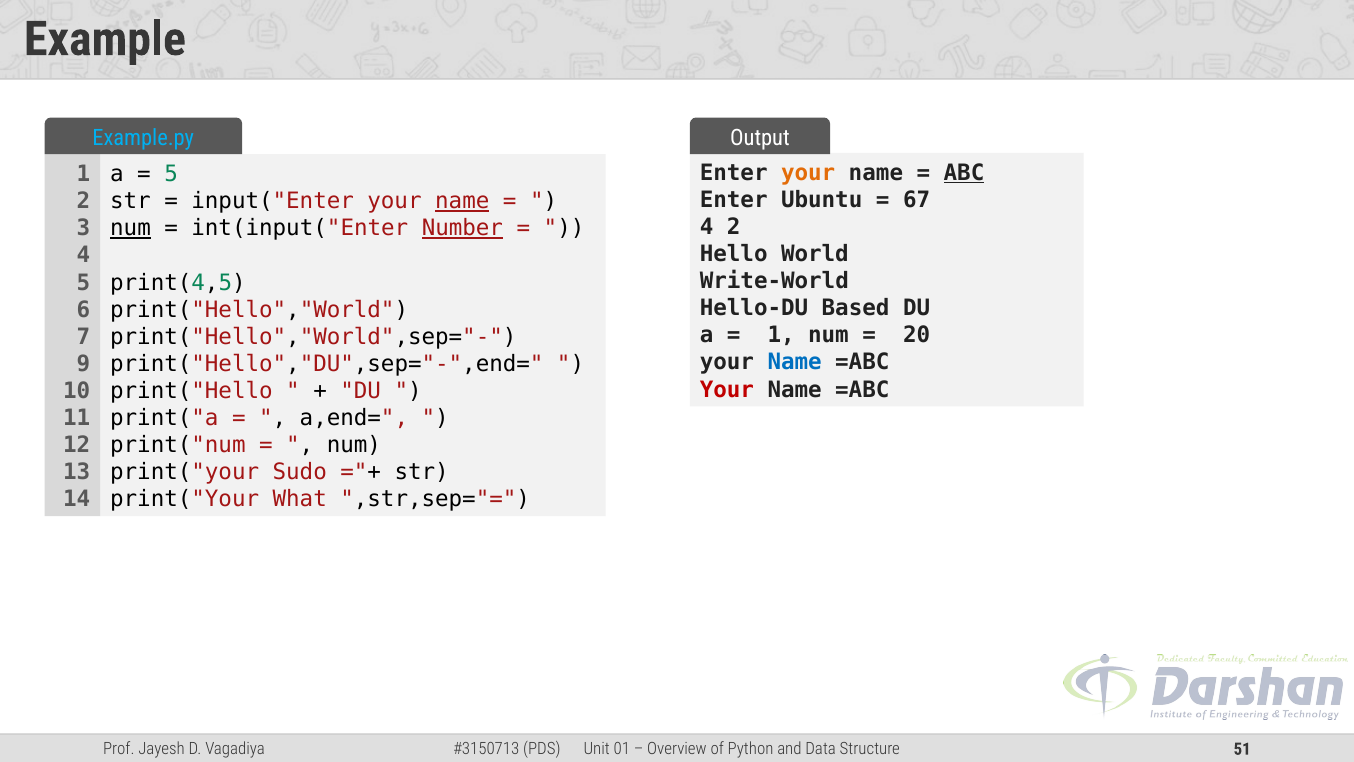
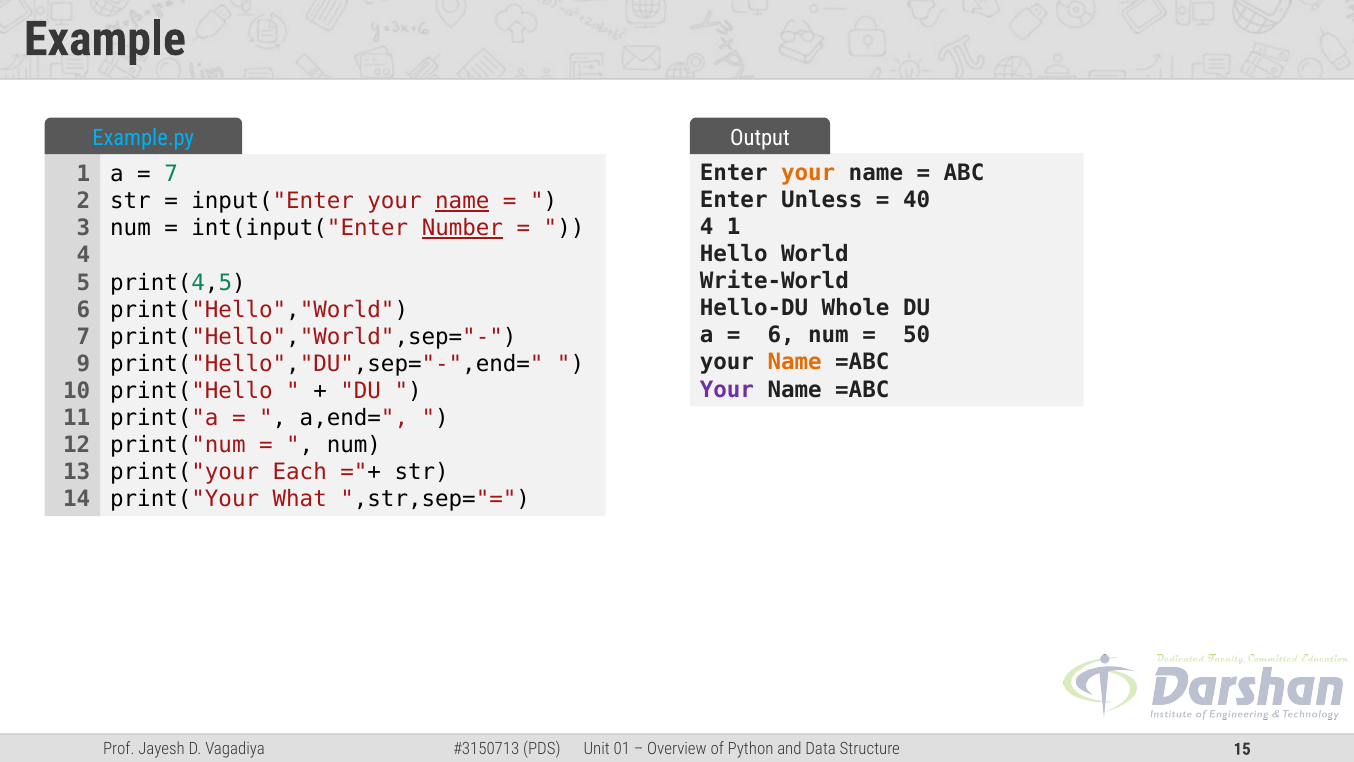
ABC underline: present -> none
5 at (171, 174): 5 -> 7
Ubuntu: Ubuntu -> Unless
67: 67 -> 40
4 2: 2 -> 1
num at (131, 228) underline: present -> none
Based: Based -> Whole
1 at (781, 335): 1 -> 6
20: 20 -> 50
Name at (795, 362) colour: blue -> orange
Your at (727, 389) colour: red -> purple
Sudo: Sudo -> Each
51: 51 -> 15
